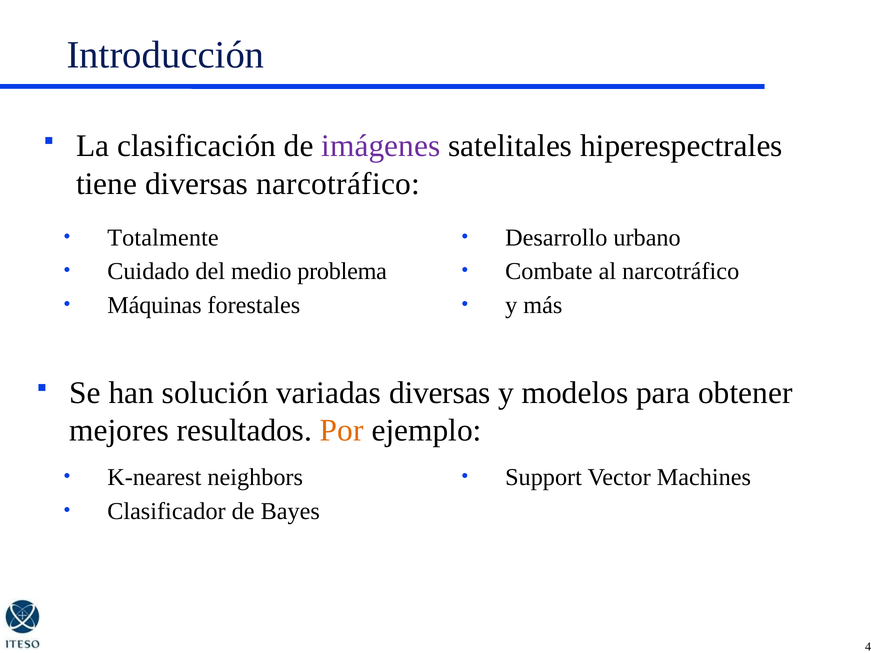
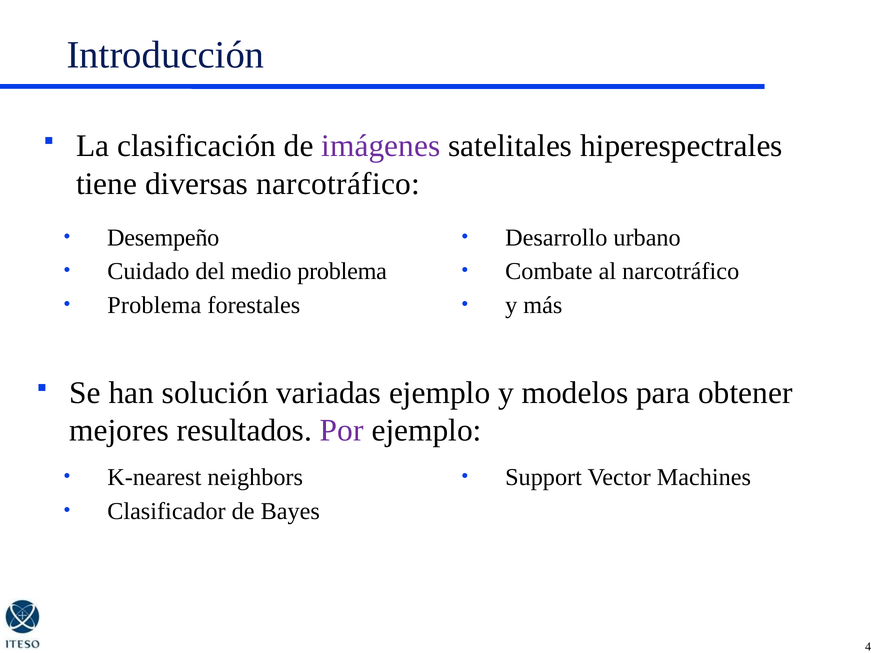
Totalmente: Totalmente -> Desempeño
Máquinas at (154, 305): Máquinas -> Problema
variadas diversas: diversas -> ejemplo
Por colour: orange -> purple
